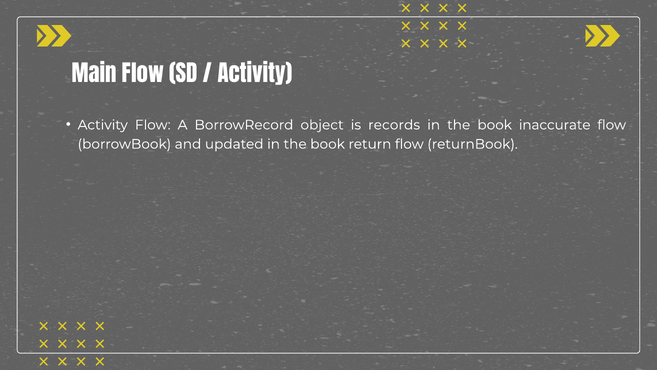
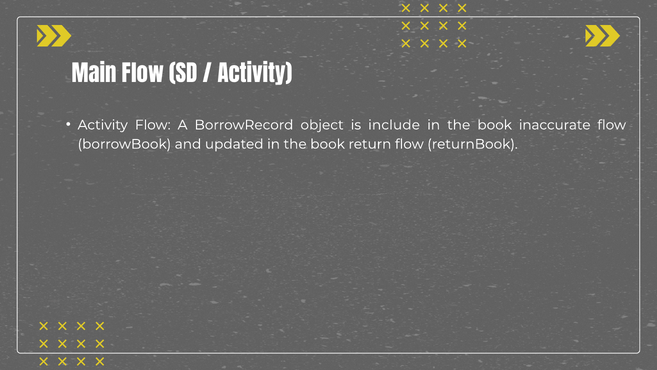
records: records -> include
